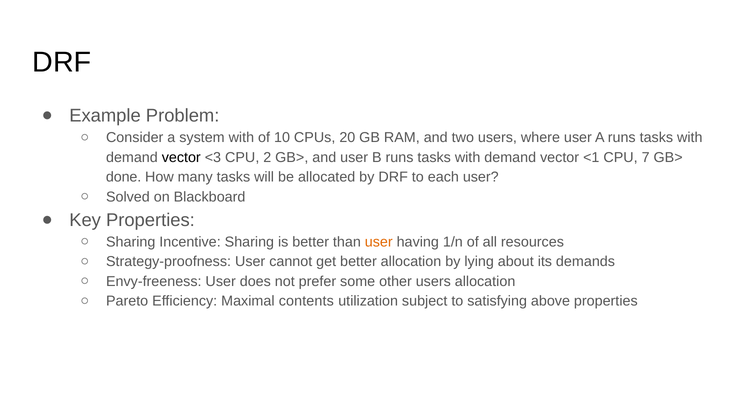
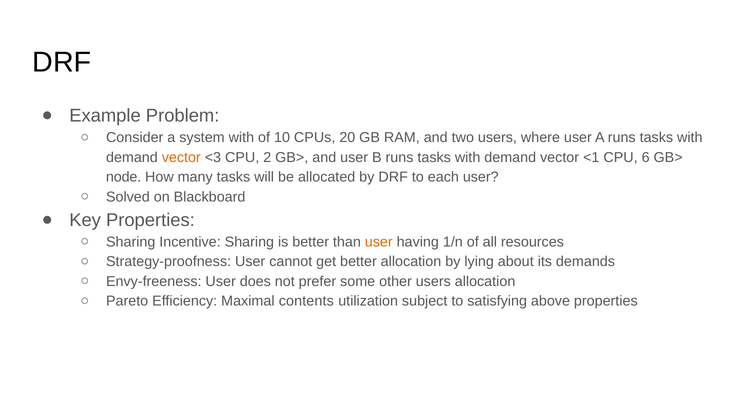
vector at (181, 157) colour: black -> orange
7: 7 -> 6
done: done -> node
